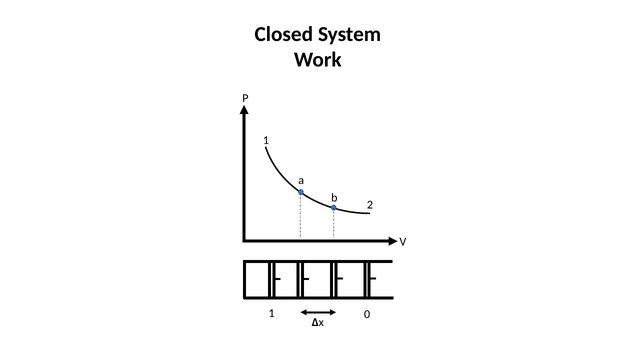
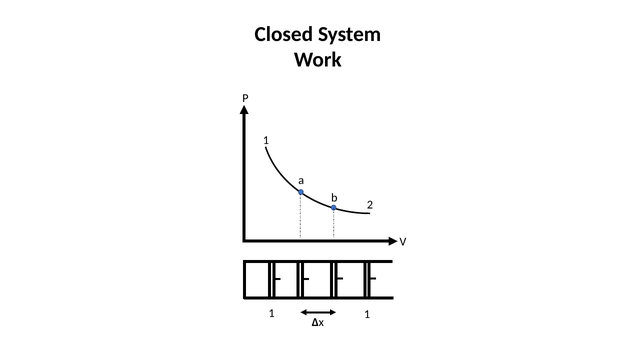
1 0: 0 -> 1
